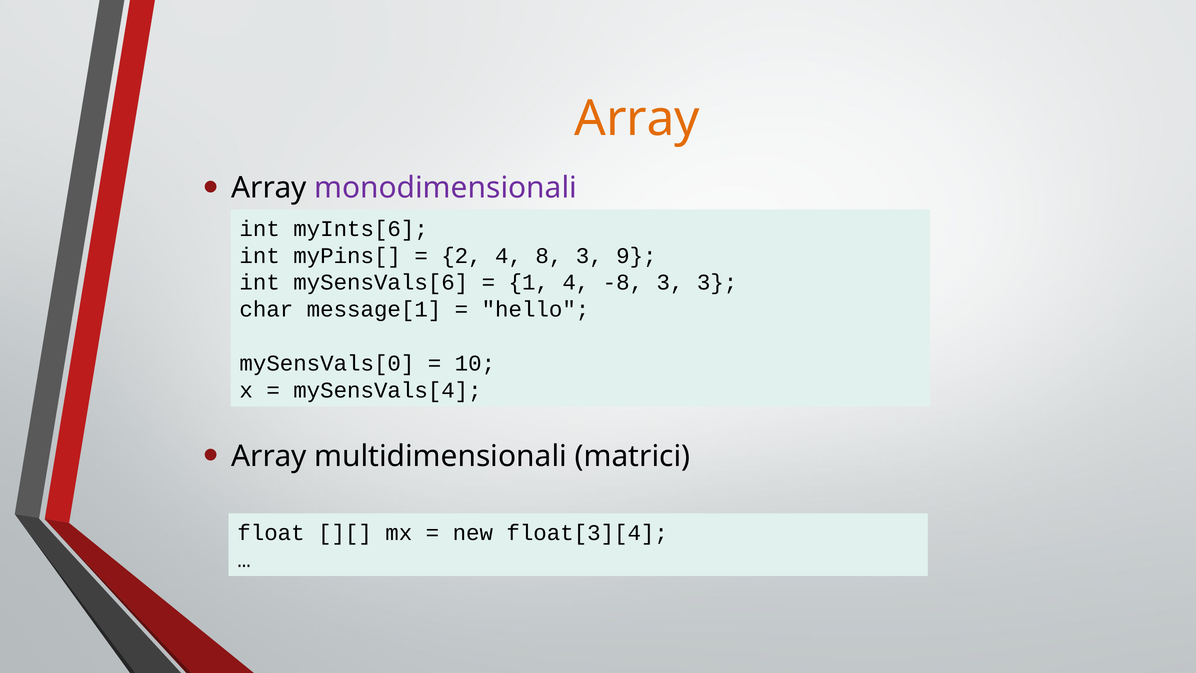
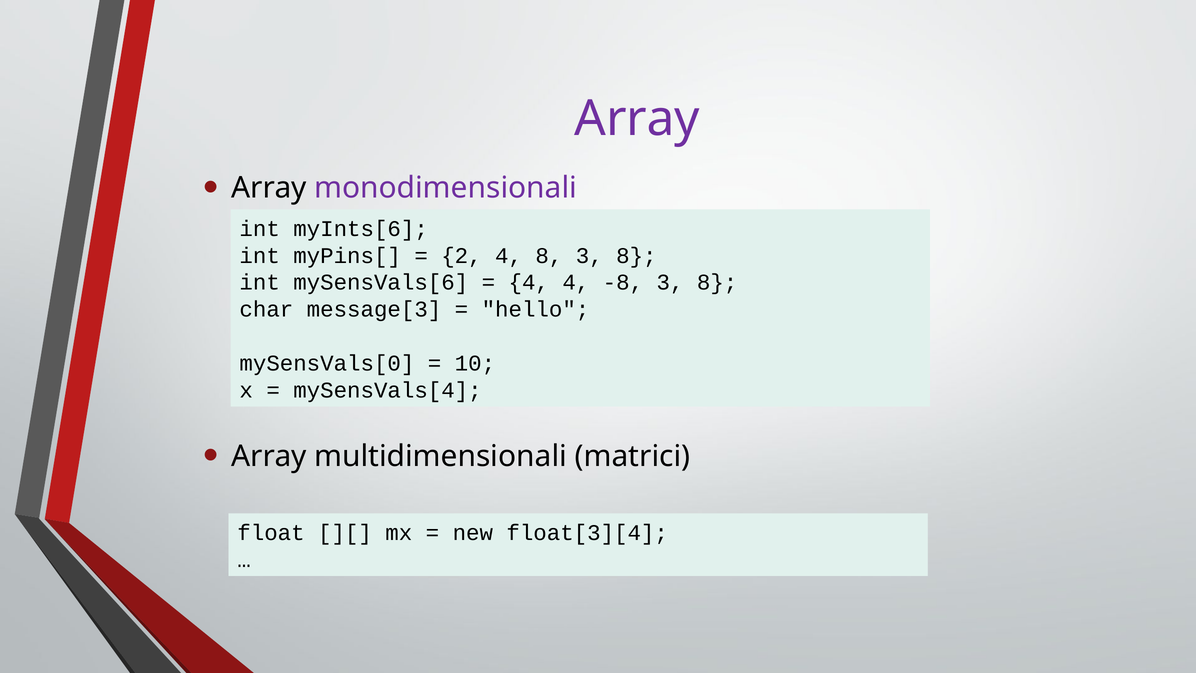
Array at (637, 119) colour: orange -> purple
8 3 9: 9 -> 8
1 at (529, 282): 1 -> 4
-8 3 3: 3 -> 8
message[1: message[1 -> message[3
